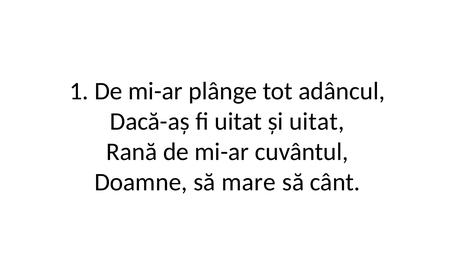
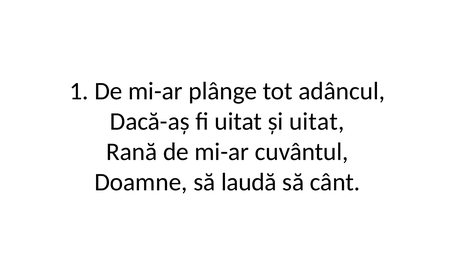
mare: mare -> laudă
